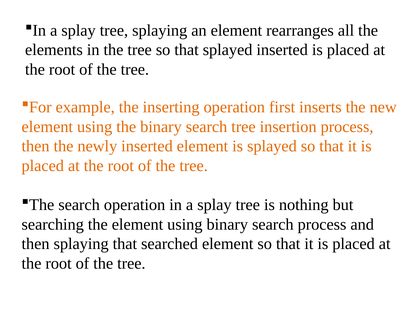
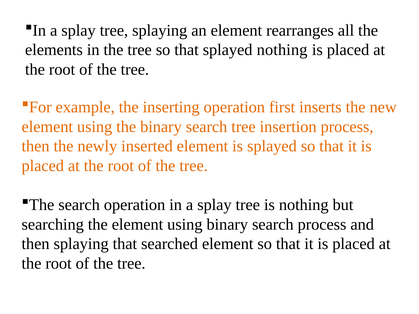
splayed inserted: inserted -> nothing
